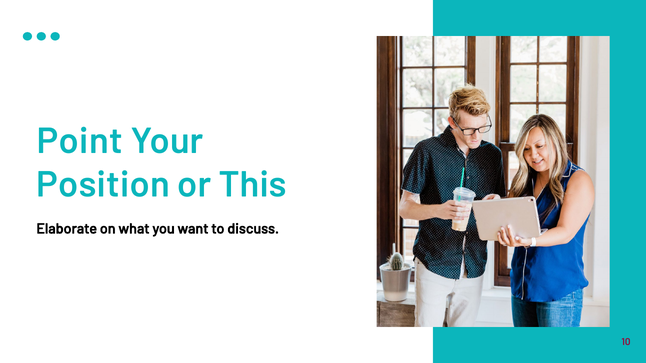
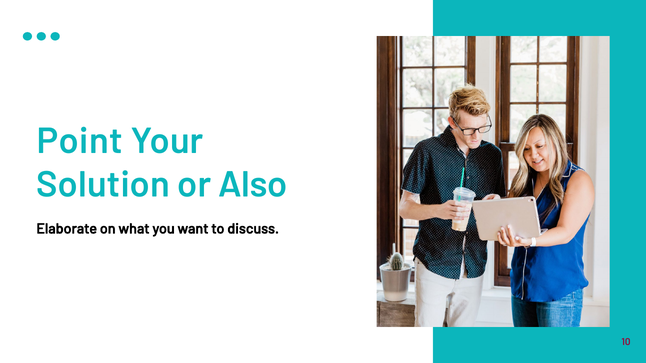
Position: Position -> Solution
This: This -> Also
